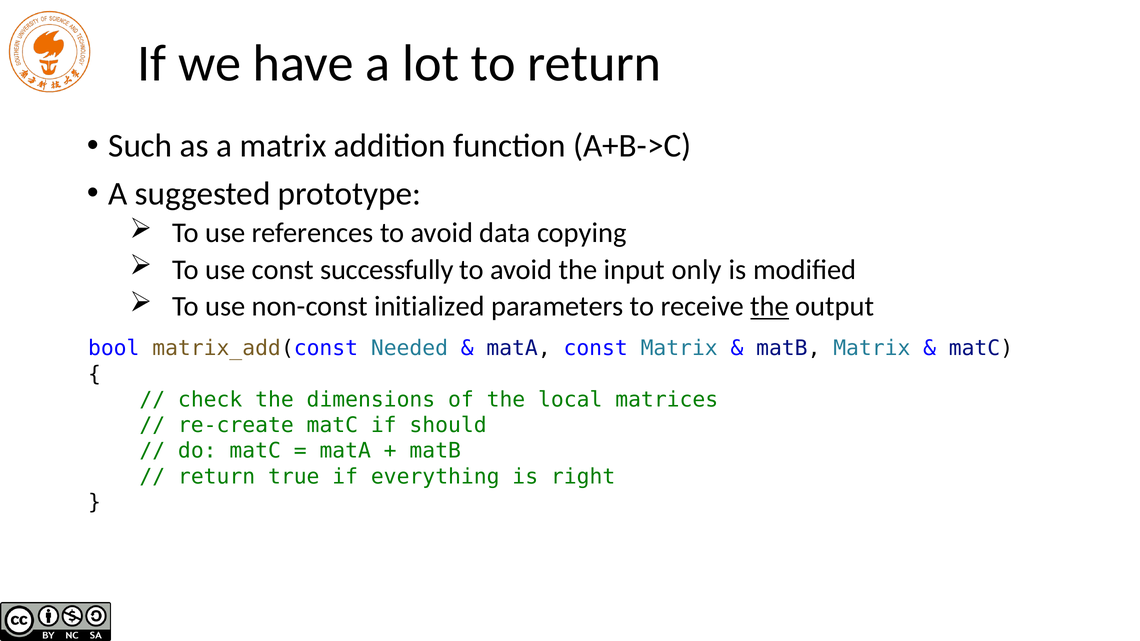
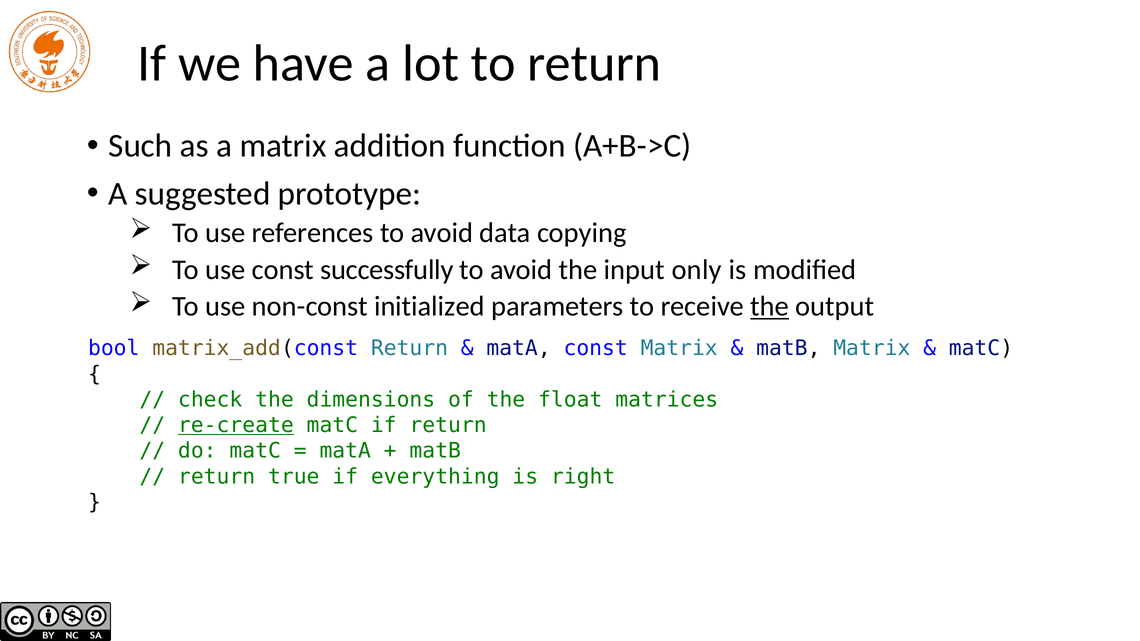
matrix_add(const Needed: Needed -> Return
local: local -> float
re-create underline: none -> present
if should: should -> return
